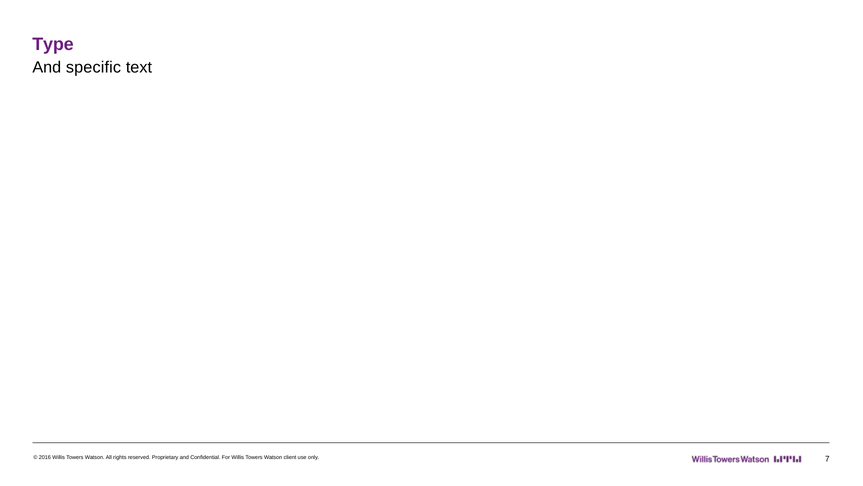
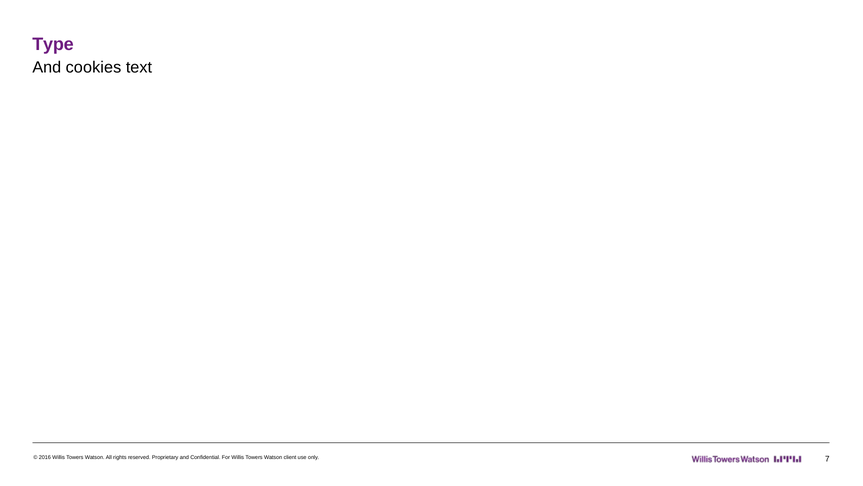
specific: specific -> cookies
